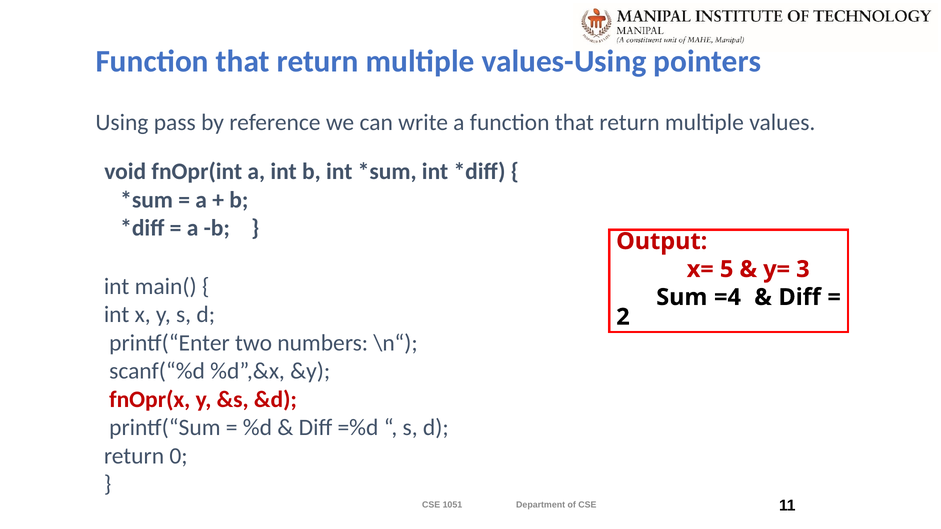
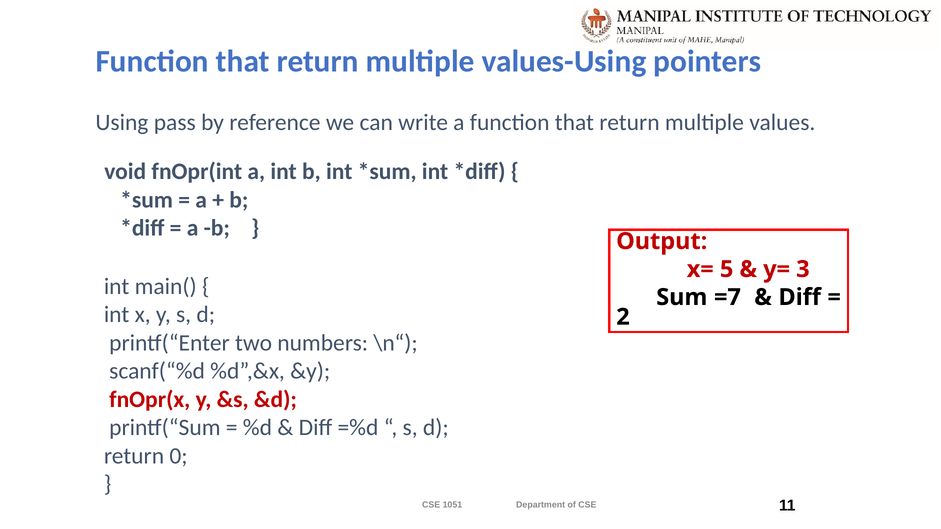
=4: =4 -> =7
